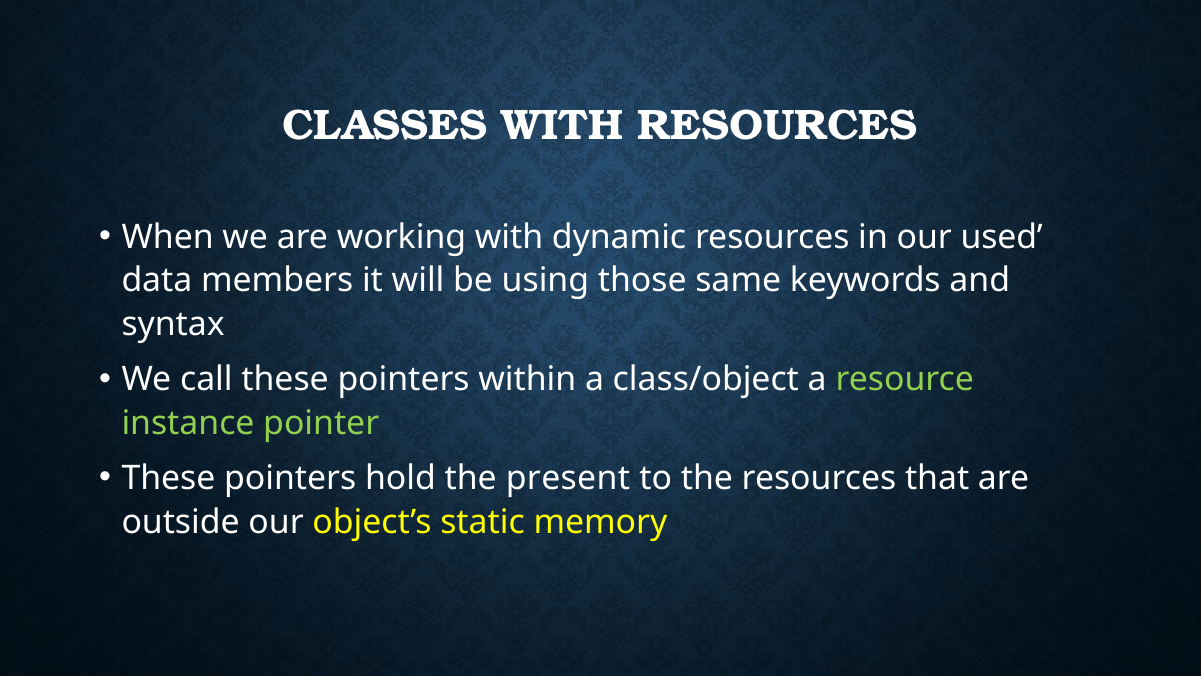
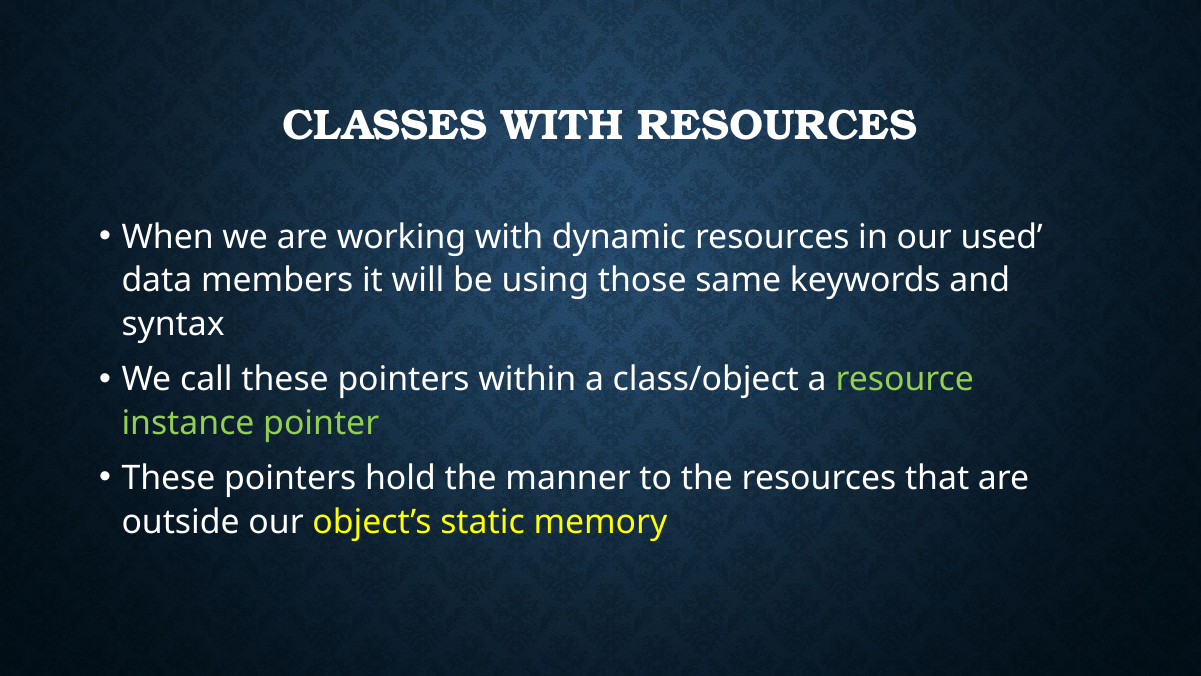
present: present -> manner
